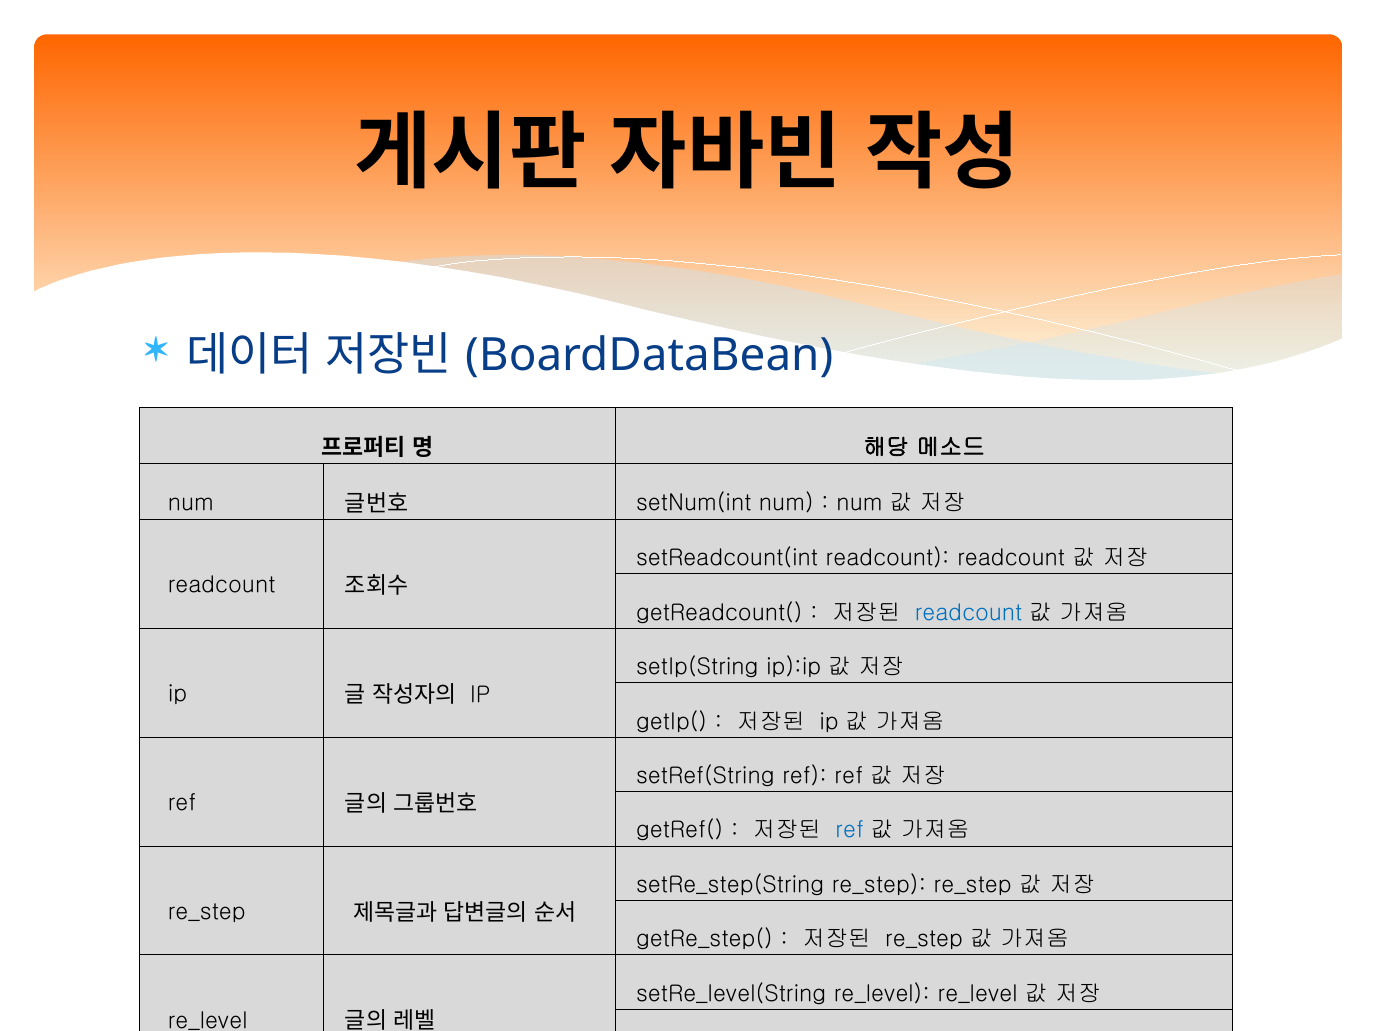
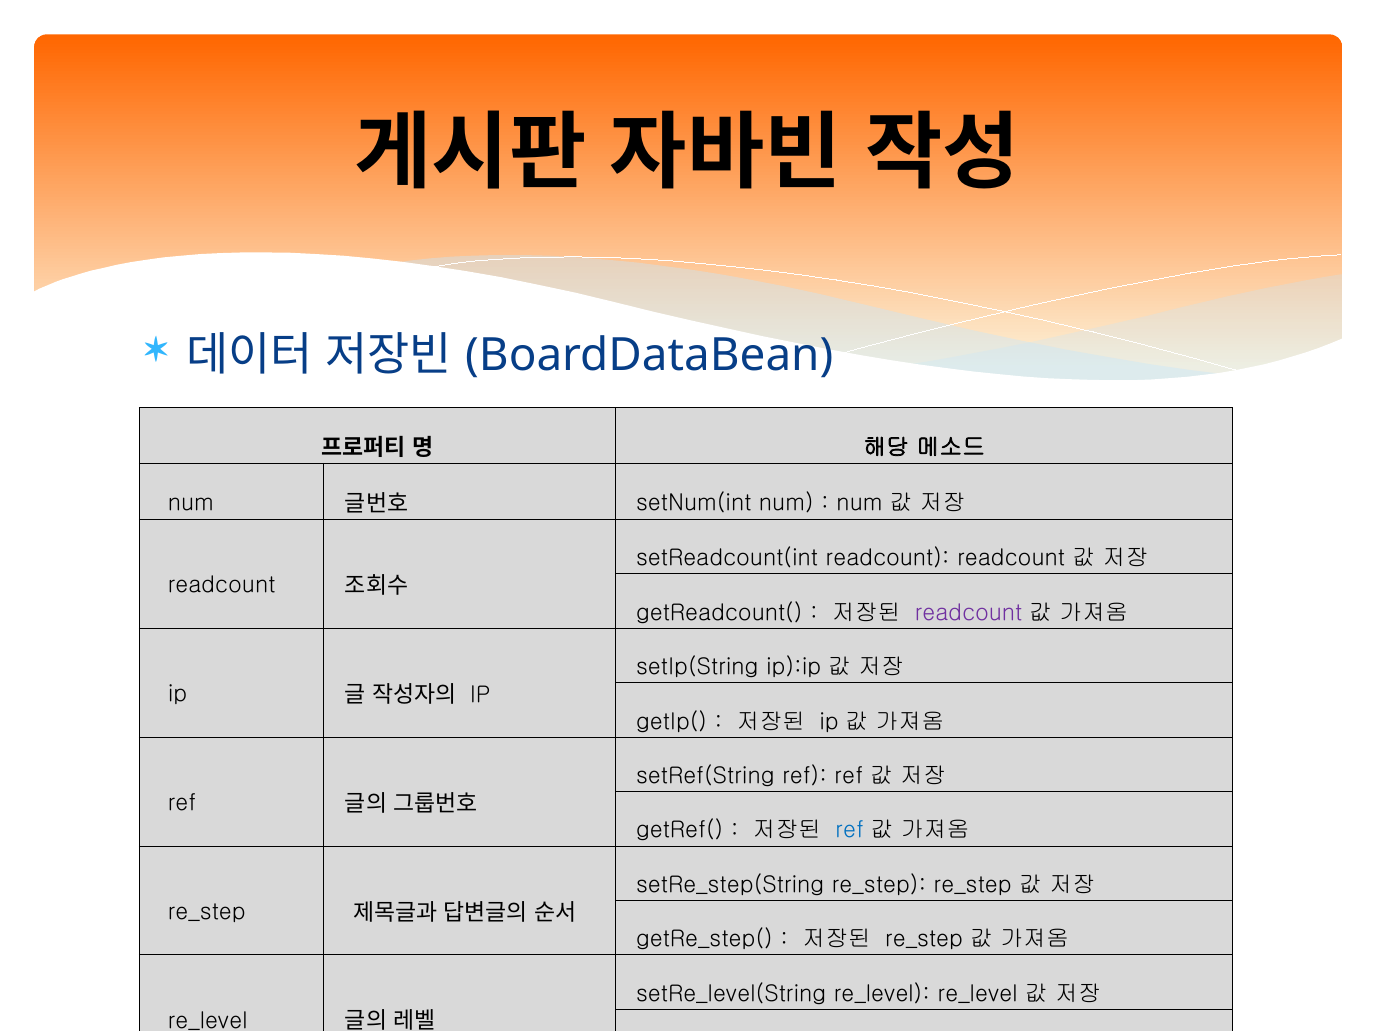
readcount at (969, 613) colour: blue -> purple
